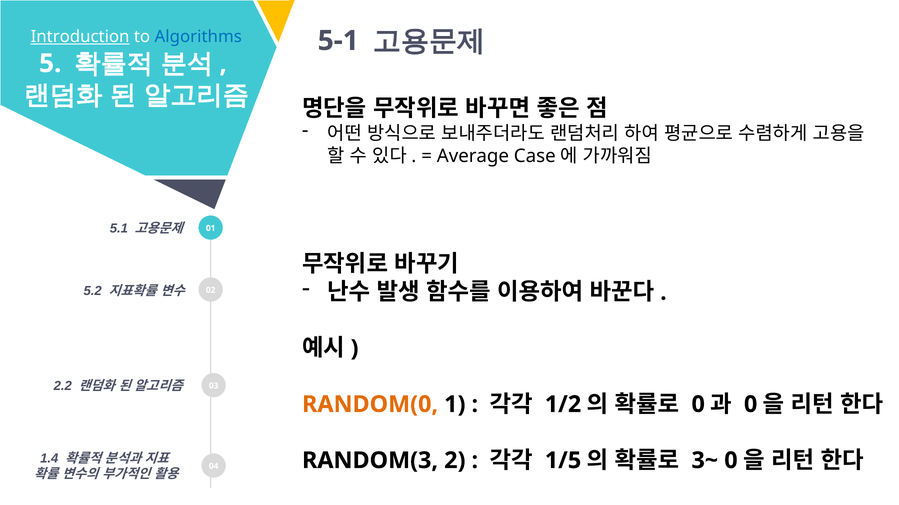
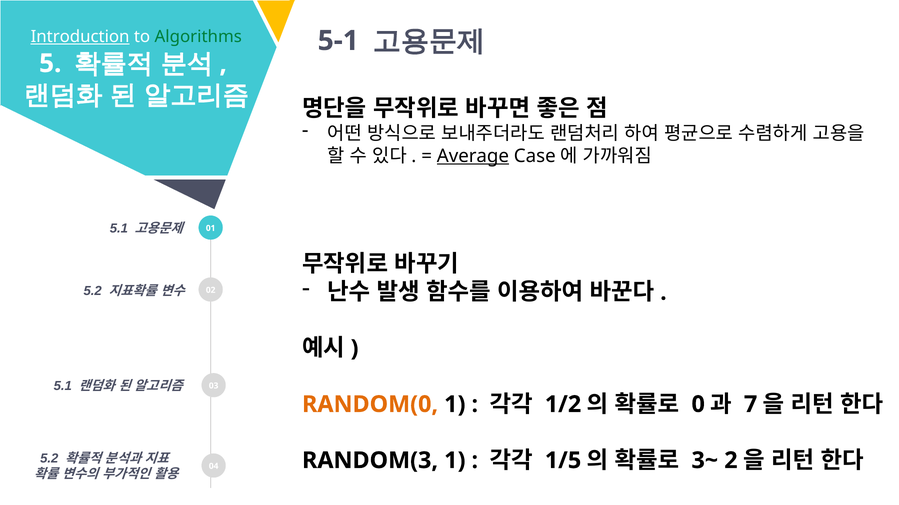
Algorithms colour: blue -> green
Average underline: none -> present
2.2 at (63, 386): 2.2 -> 5.1
0 at (751, 405): 0 -> 7
1.4 at (49, 459): 1.4 -> 5.2
RANDOM(3 2: 2 -> 1
3~ 0: 0 -> 2
